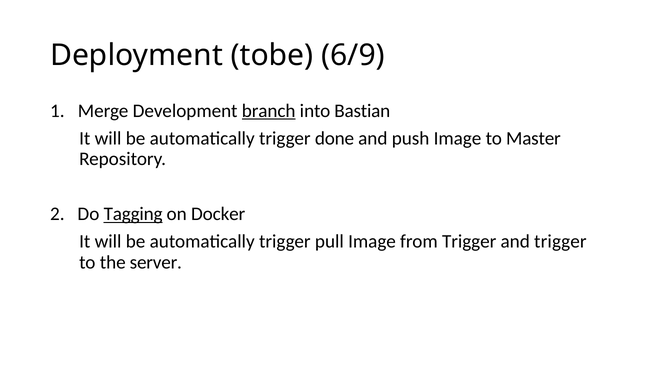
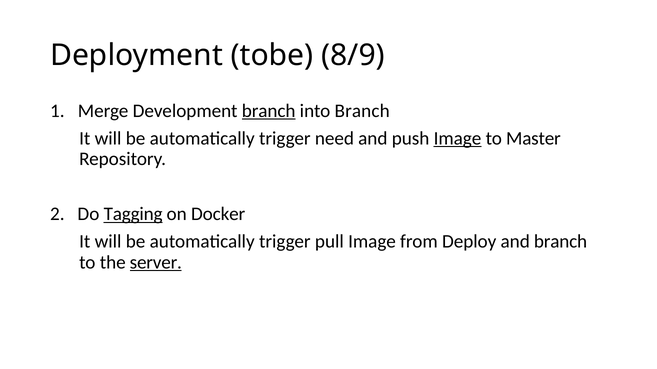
6/9: 6/9 -> 8/9
into Bastian: Bastian -> Branch
done: done -> need
Image at (457, 139) underline: none -> present
from Trigger: Trigger -> Deploy
and trigger: trigger -> branch
server underline: none -> present
